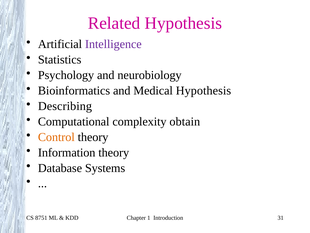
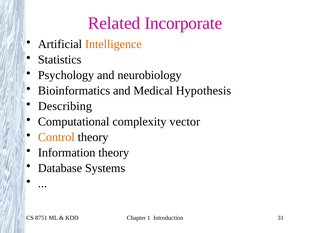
Related Hypothesis: Hypothesis -> Incorporate
Intelligence colour: purple -> orange
obtain: obtain -> vector
